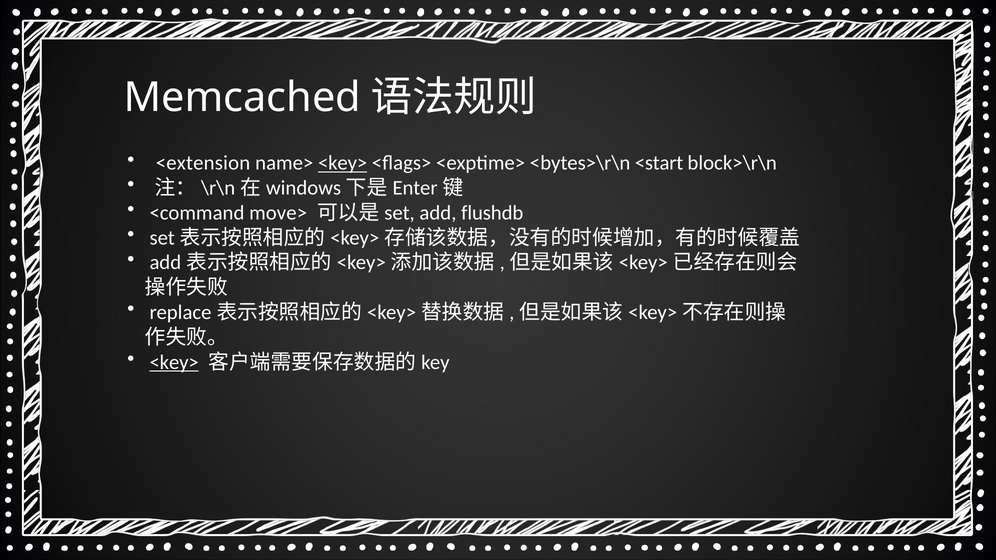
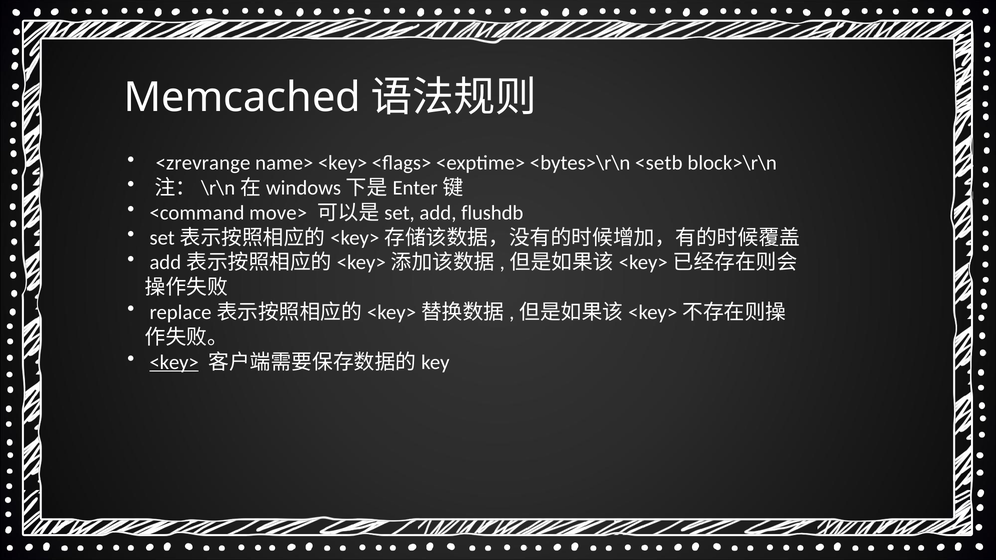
<extension: <extension -> <zrevrange
<key> at (343, 163) underline: present -> none
<start: <start -> <setb
